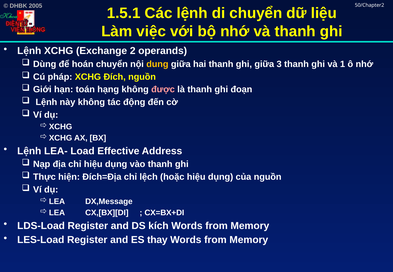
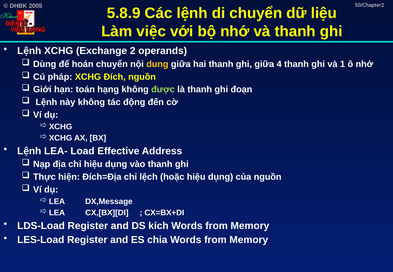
1.5.1: 1.5.1 -> 5.8.9
3: 3 -> 4
được colour: pink -> light green
thay: thay -> chia
